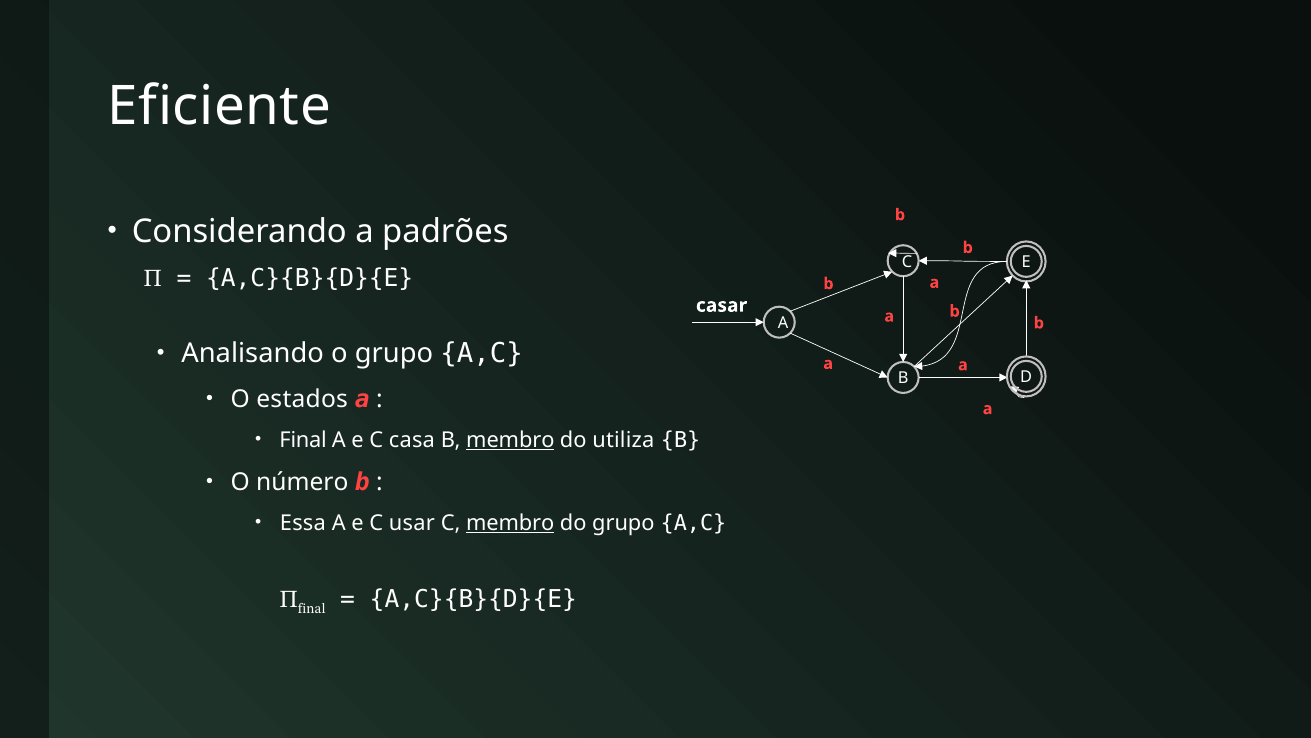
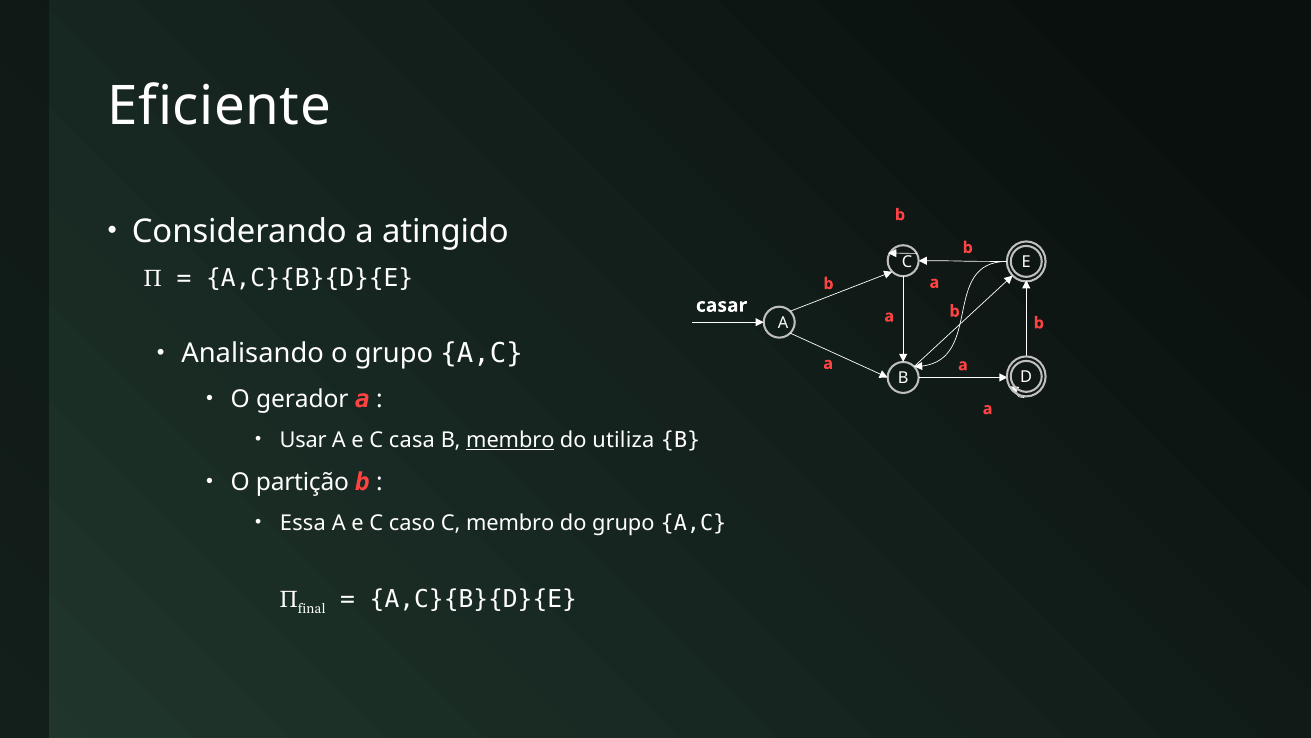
padrões: padrões -> atingido
estados: estados -> gerador
Final: Final -> Usar
número: número -> partição
usar: usar -> caso
membro at (510, 523) underline: present -> none
